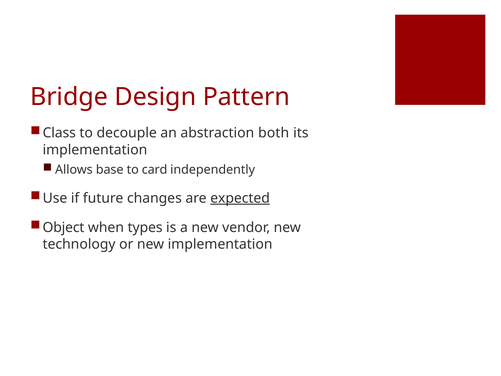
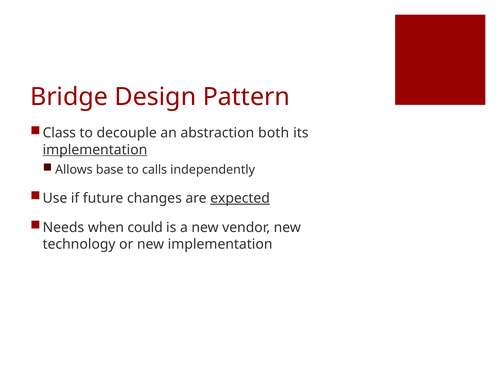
implementation at (95, 150) underline: none -> present
card: card -> calls
Object: Object -> Needs
types: types -> could
